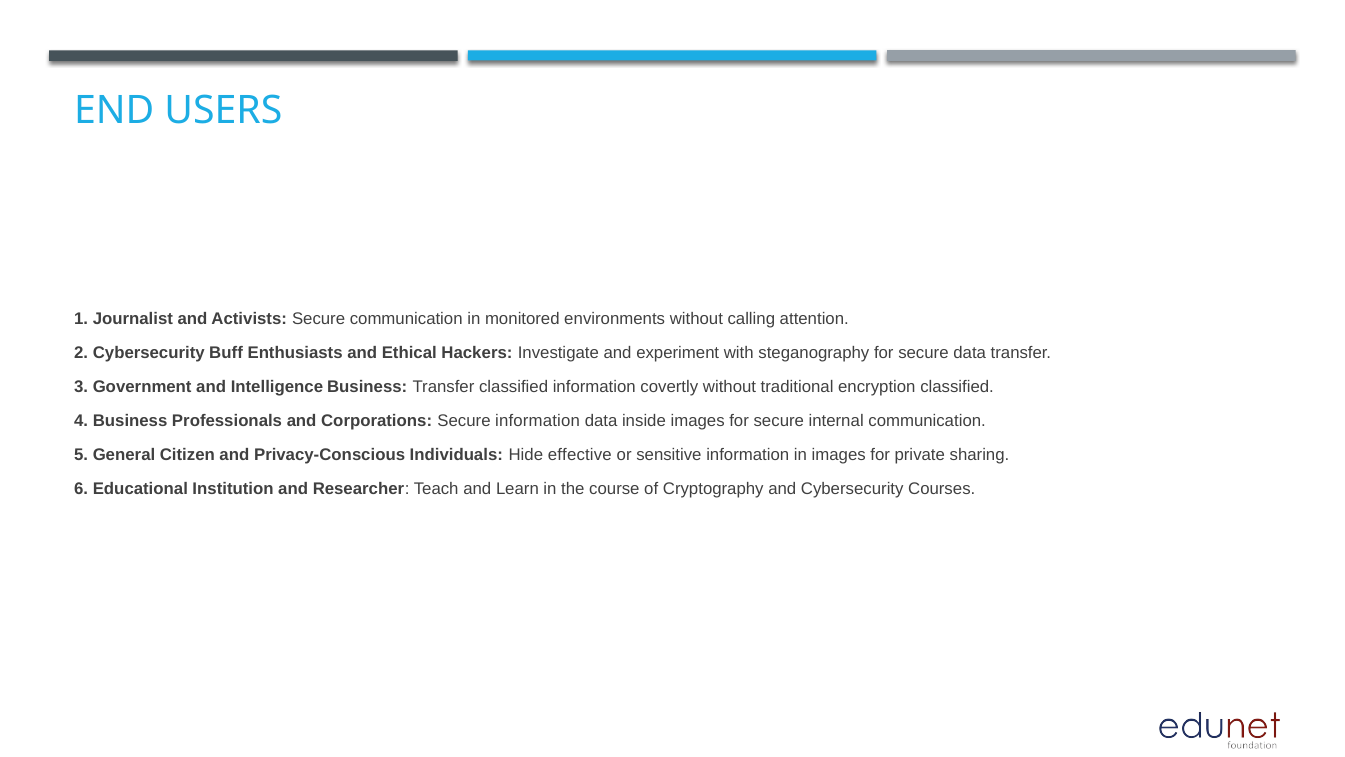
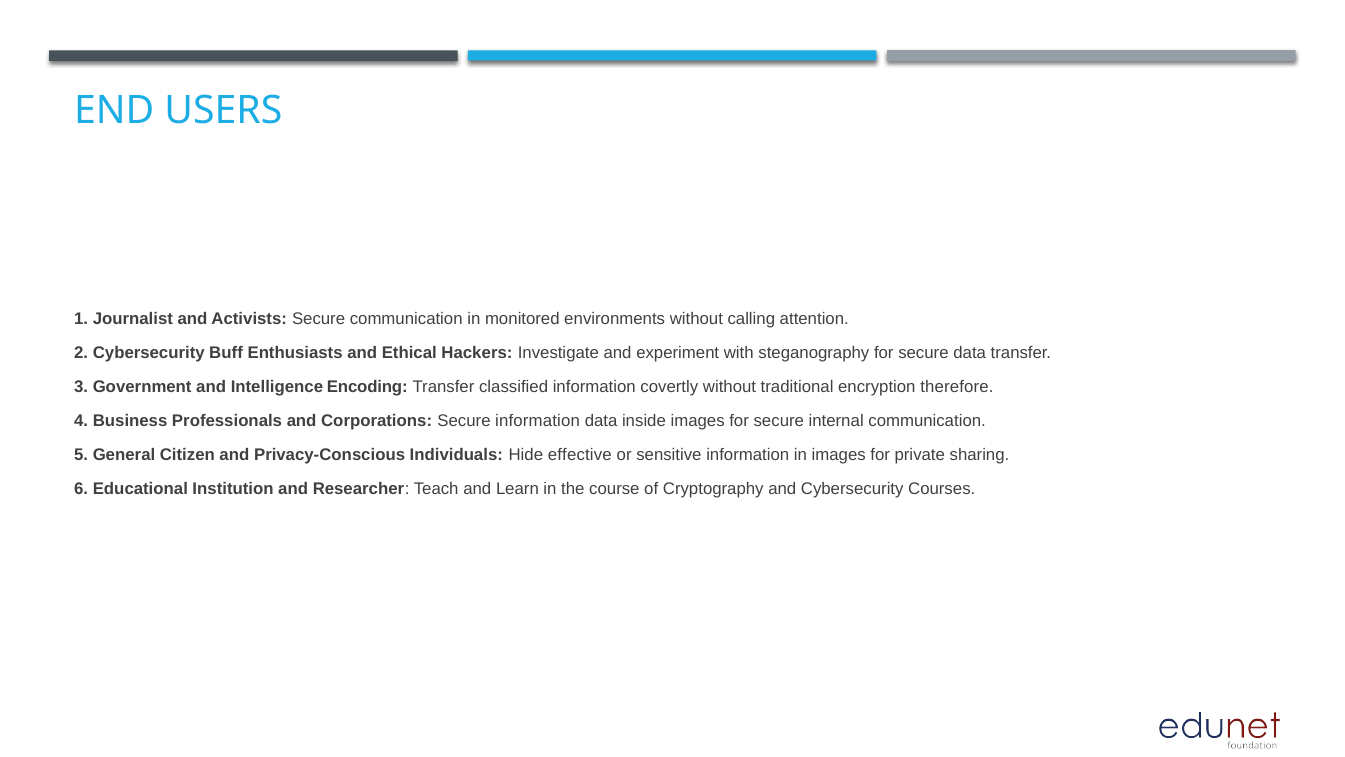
Intelligence Business: Business -> Encoding
encryption classified: classified -> therefore
